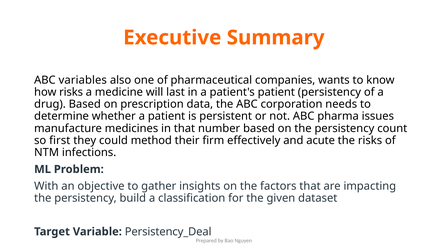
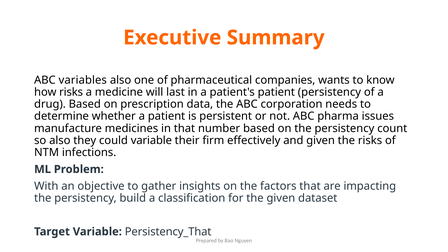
so first: first -> also
could method: method -> variable
and acute: acute -> given
Persistency_Deal: Persistency_Deal -> Persistency_That
